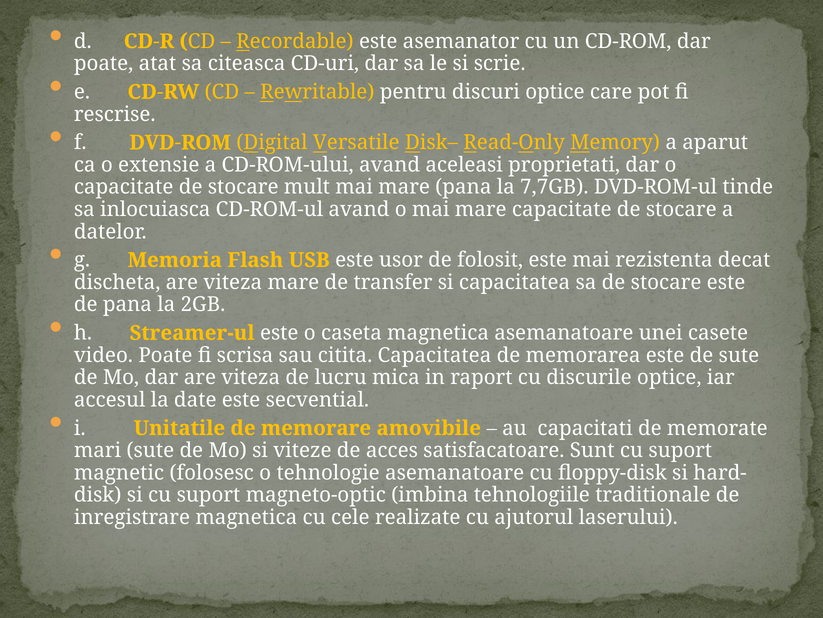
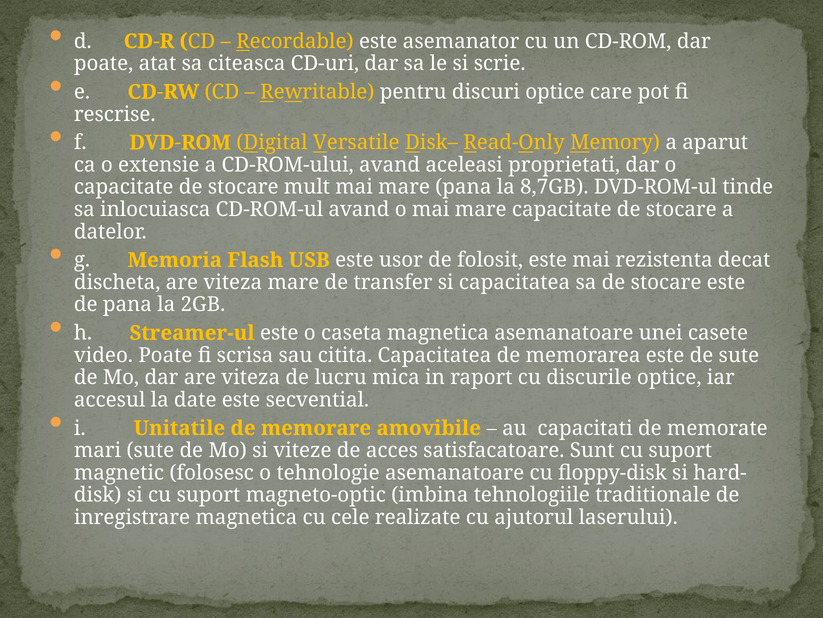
7,7GB: 7,7GB -> 8,7GB
